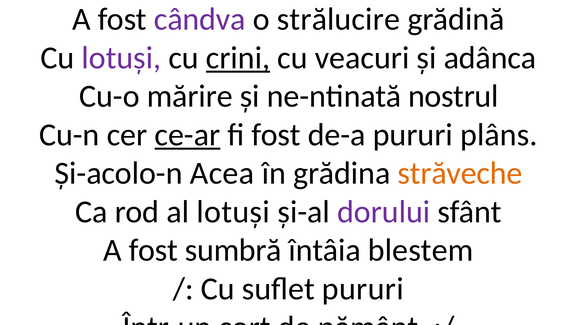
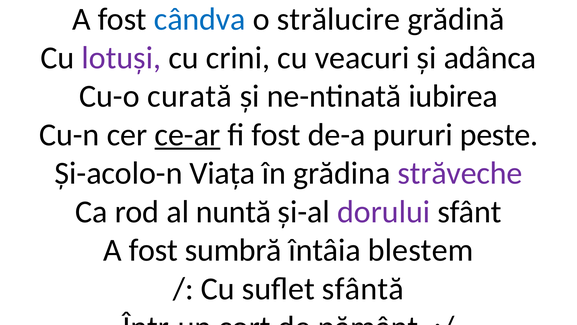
cândva colour: purple -> blue
crini underline: present -> none
mărire: mărire -> curată
nostrul: nostrul -> iubirea
plâns: plâns -> peste
Acea: Acea -> Viața
străveche colour: orange -> purple
al lotuși: lotuși -> nuntă
suflet pururi: pururi -> sfântă
